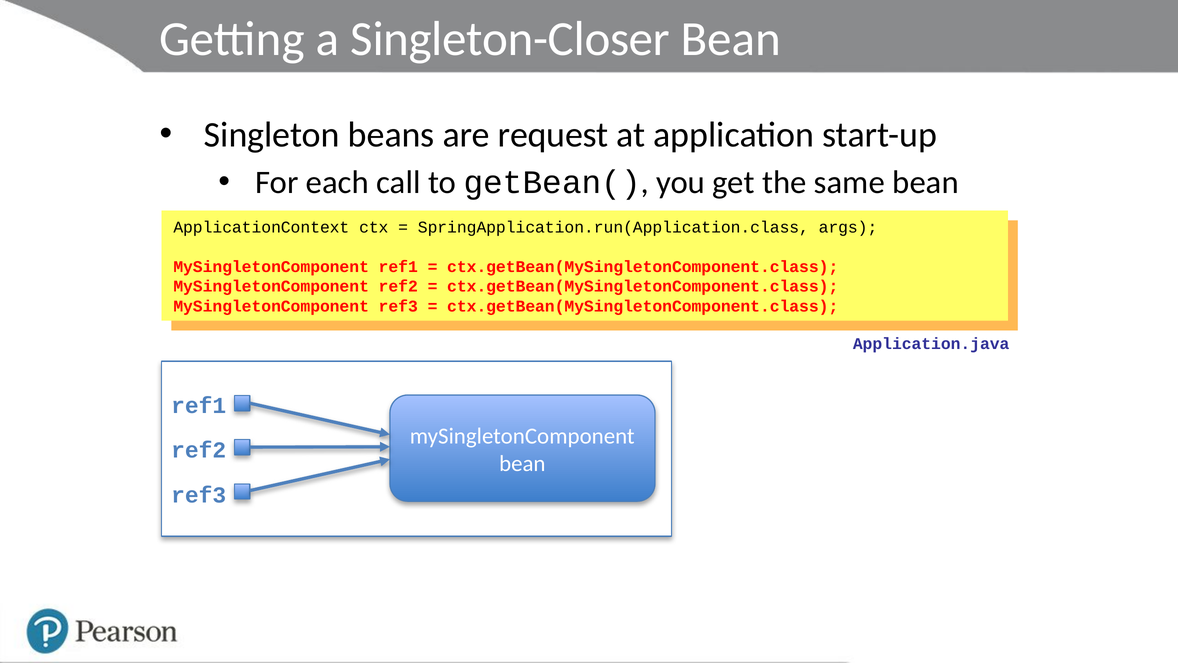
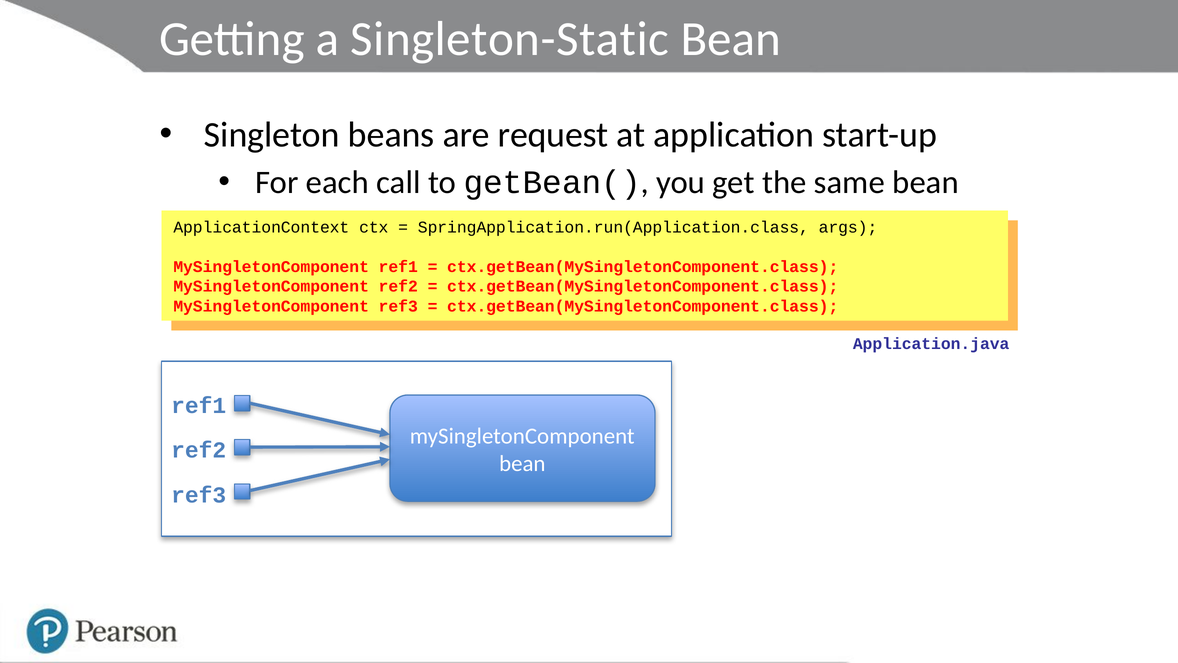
Singleton-Closer: Singleton-Closer -> Singleton-Static
